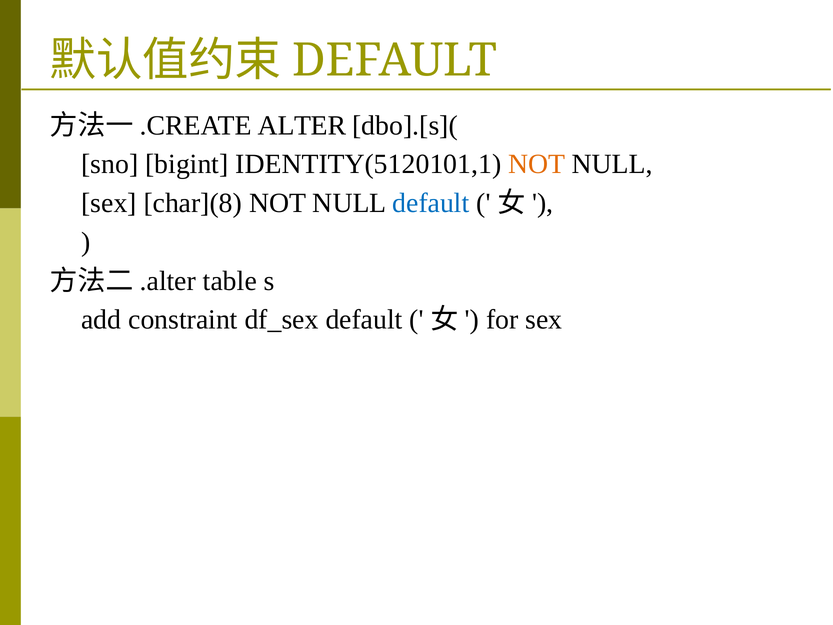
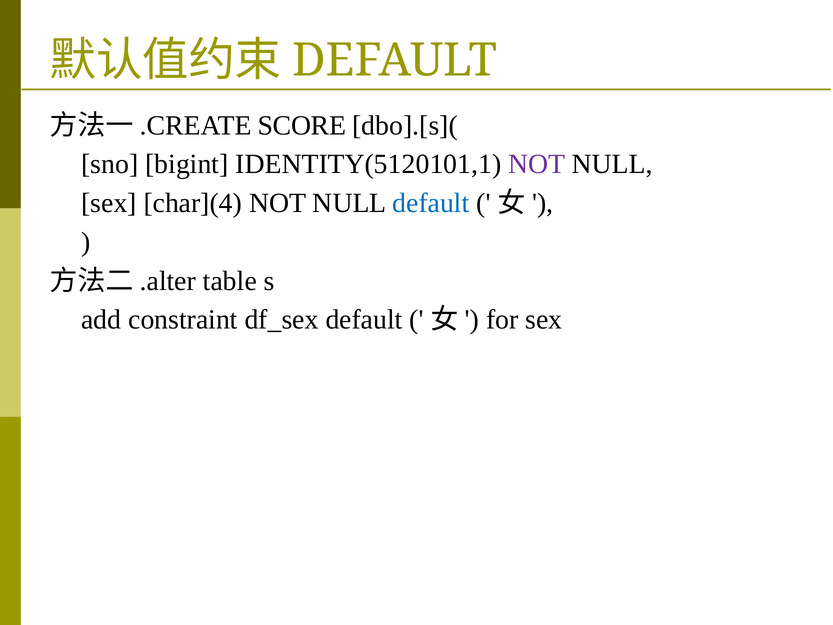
ALTER: ALTER -> SCORE
NOT at (537, 164) colour: orange -> purple
char](8: char](8 -> char](4
